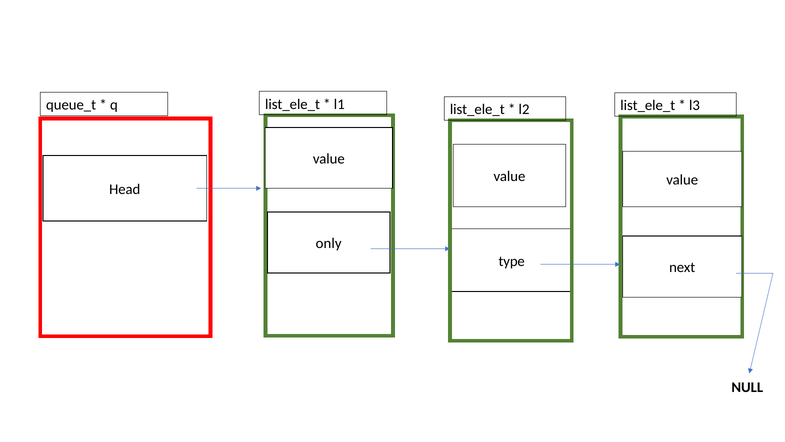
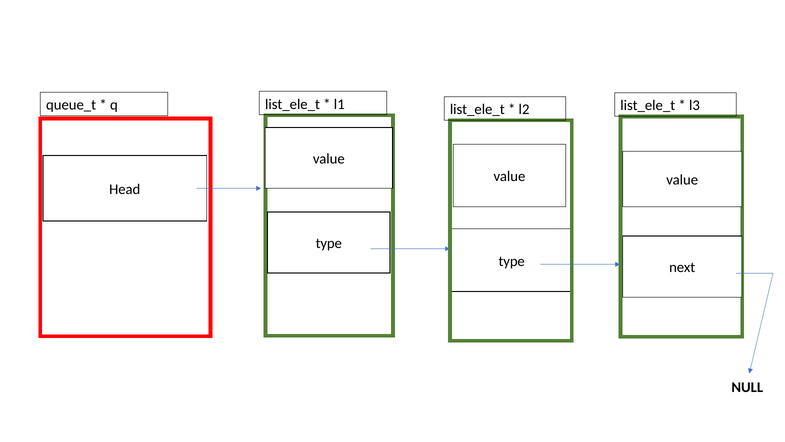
only at (329, 243): only -> type
